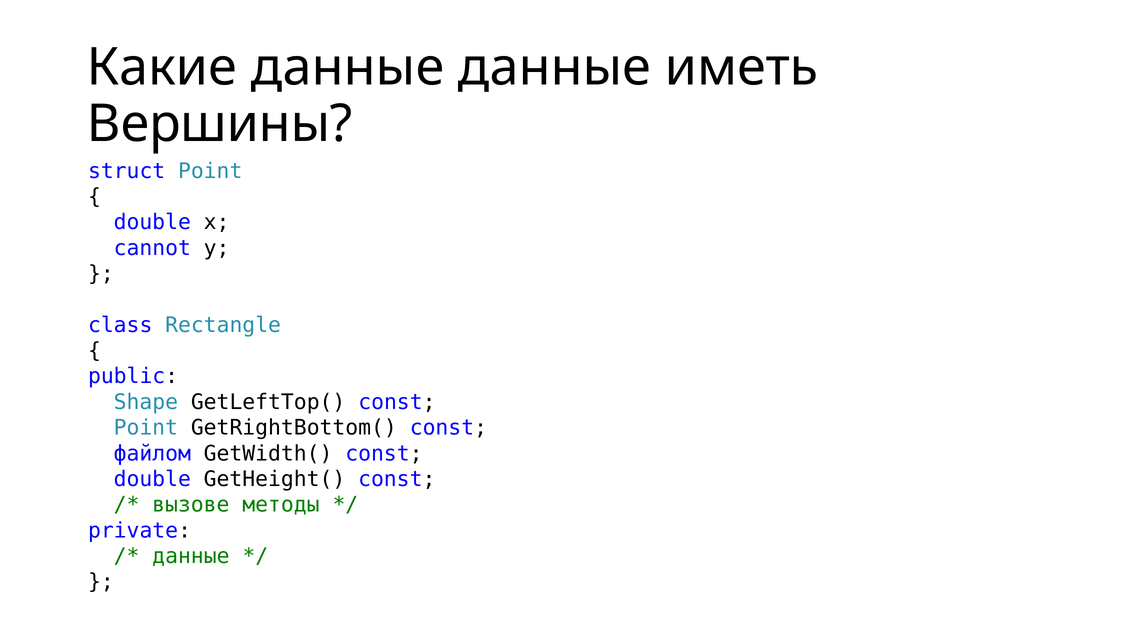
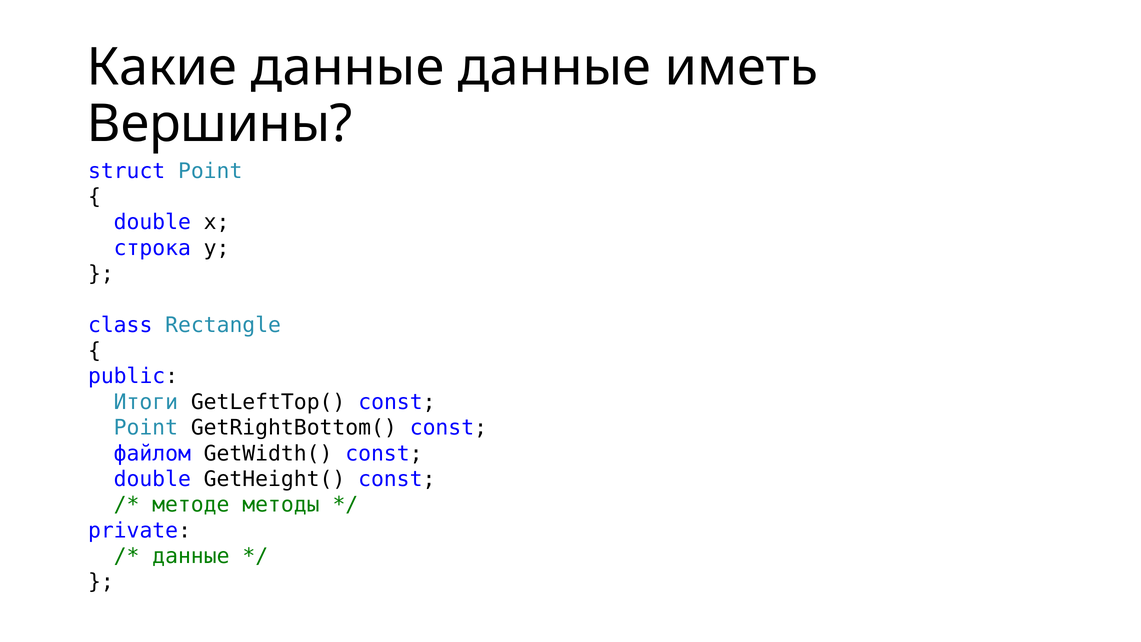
cannot: cannot -> строка
Shape: Shape -> Итоги
вызове: вызове -> методе
